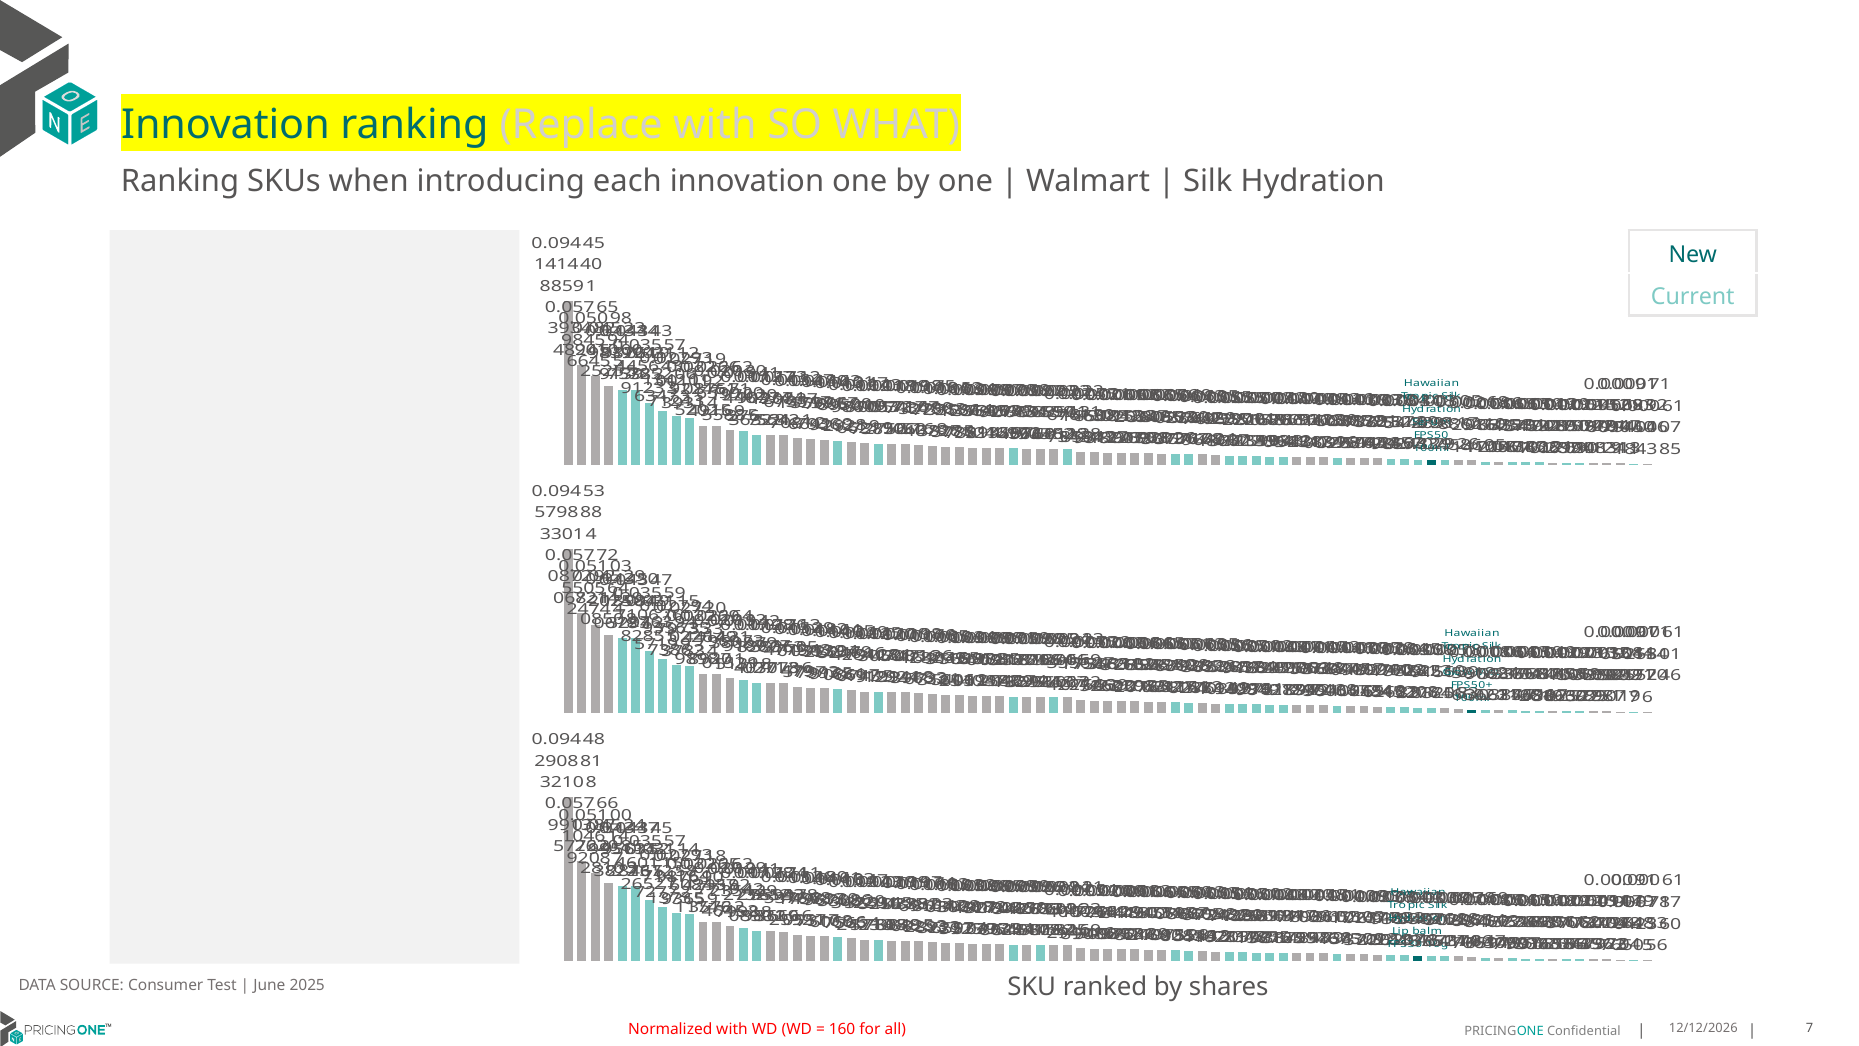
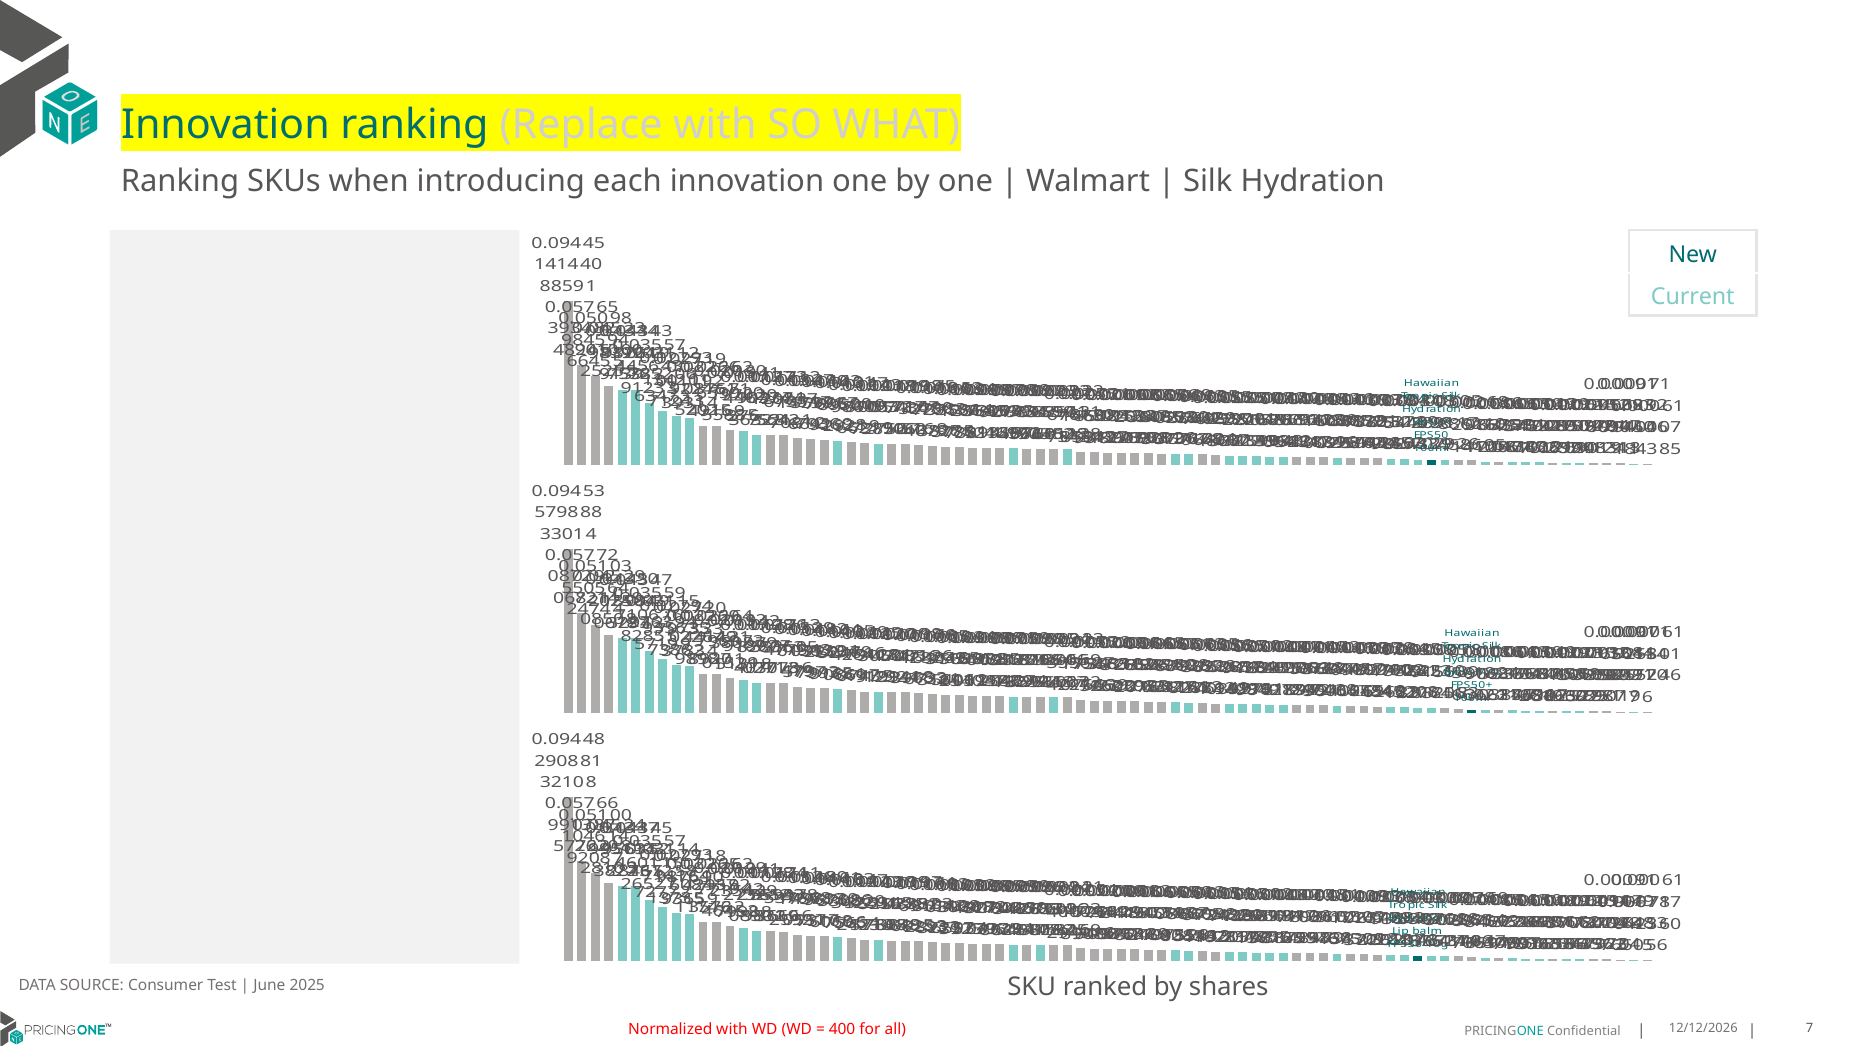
160: 160 -> 400
